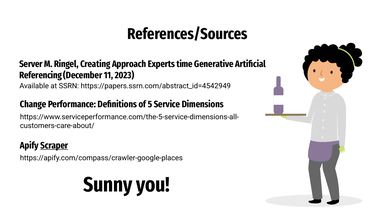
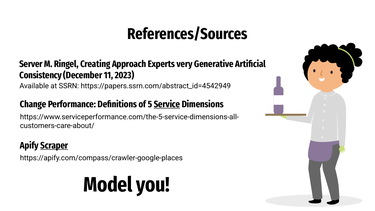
time: time -> very
Referencing: Referencing -> Consistency
Service underline: none -> present
Sunny: Sunny -> Model
